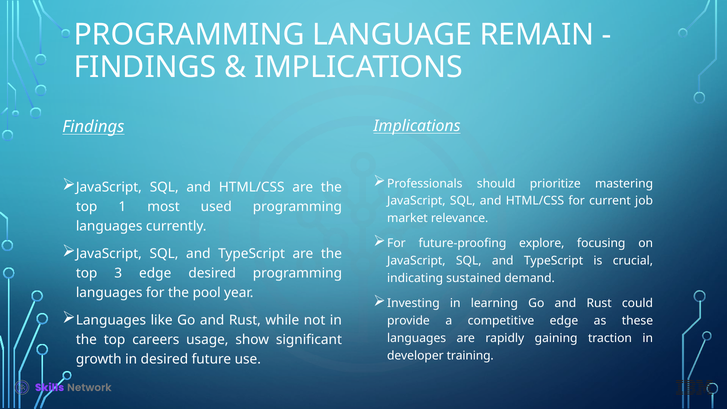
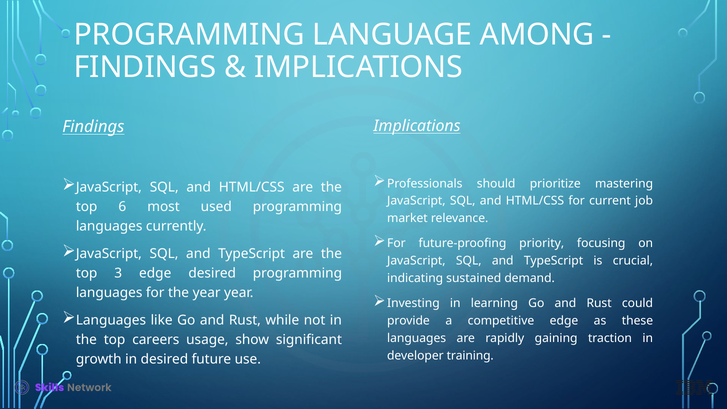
REMAIN: REMAIN -> AMONG
1: 1 -> 6
explore: explore -> priority
the pool: pool -> year
